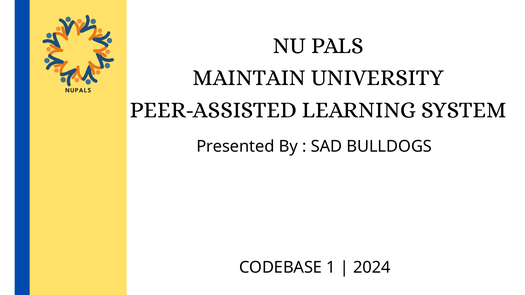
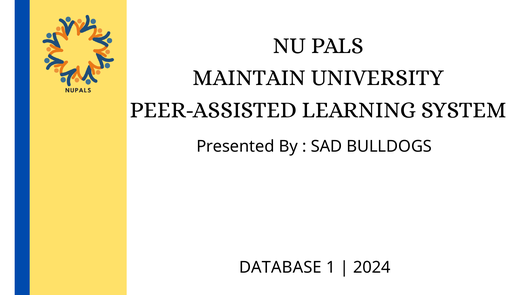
CODEBASE: CODEBASE -> DATABASE
